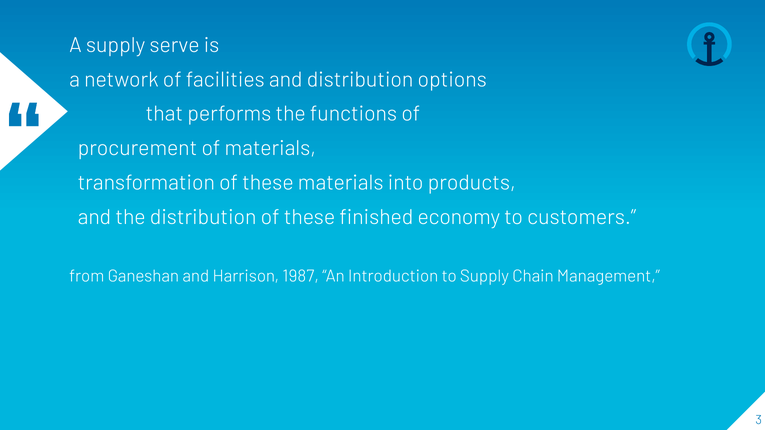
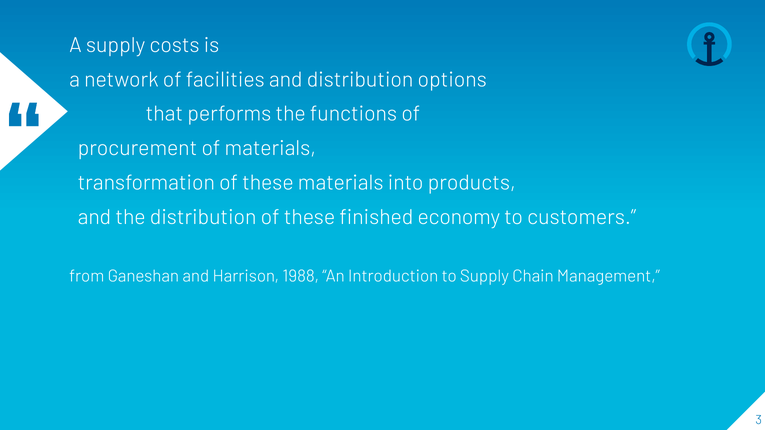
serve: serve -> costs
1987: 1987 -> 1988
